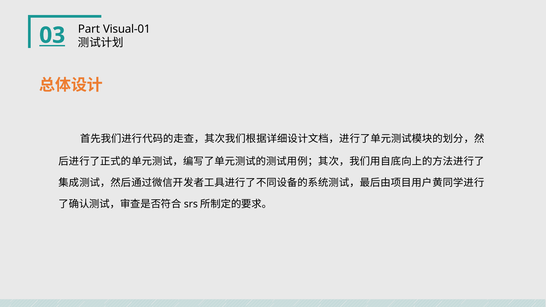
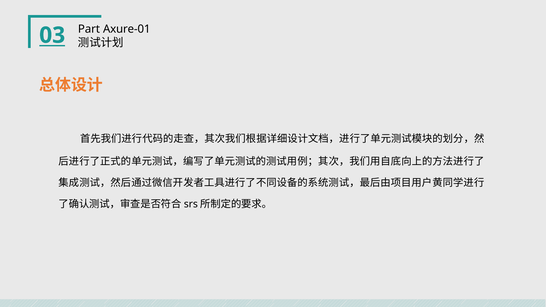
Visual-01: Visual-01 -> Axure-01
